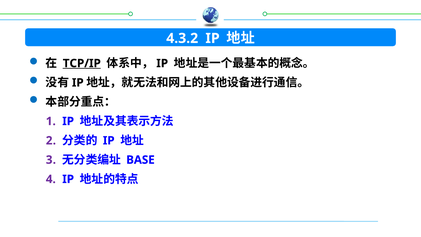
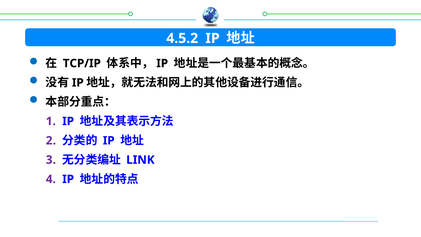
4.3.2: 4.3.2 -> 4.5.2
TCP/IP underline: present -> none
BASE: BASE -> LINK
